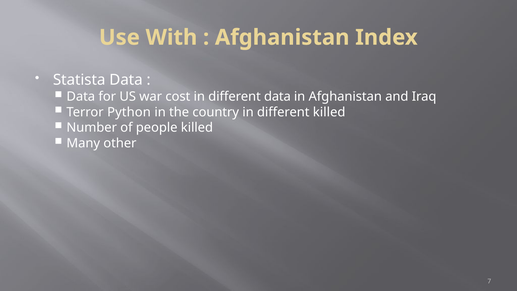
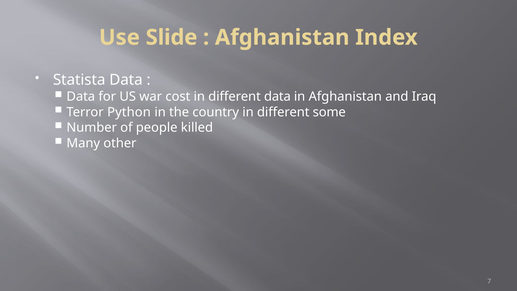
With: With -> Slide
different killed: killed -> some
